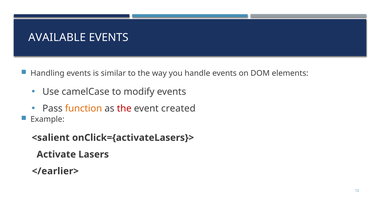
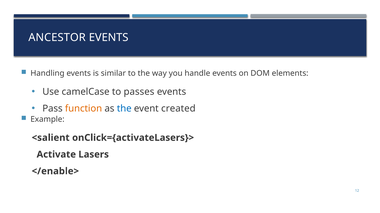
AVAILABLE: AVAILABLE -> ANCESTOR
modify: modify -> passes
the at (124, 109) colour: red -> blue
</earlier>: </earlier> -> </enable>
